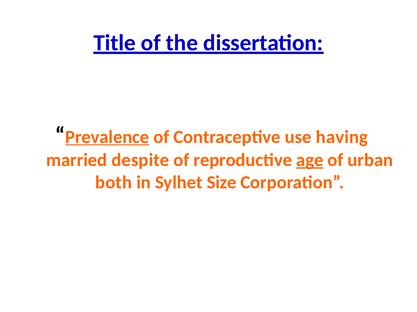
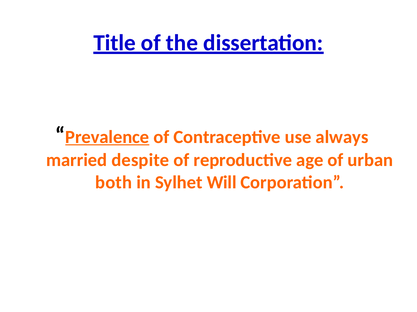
having: having -> always
age underline: present -> none
Size: Size -> Will
